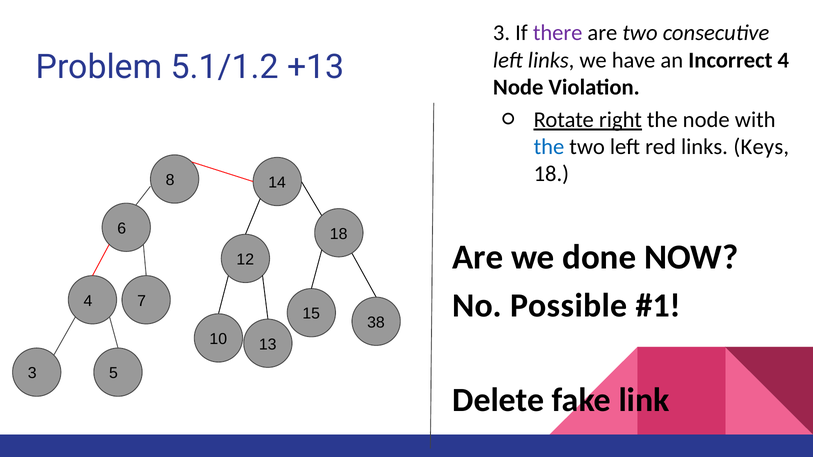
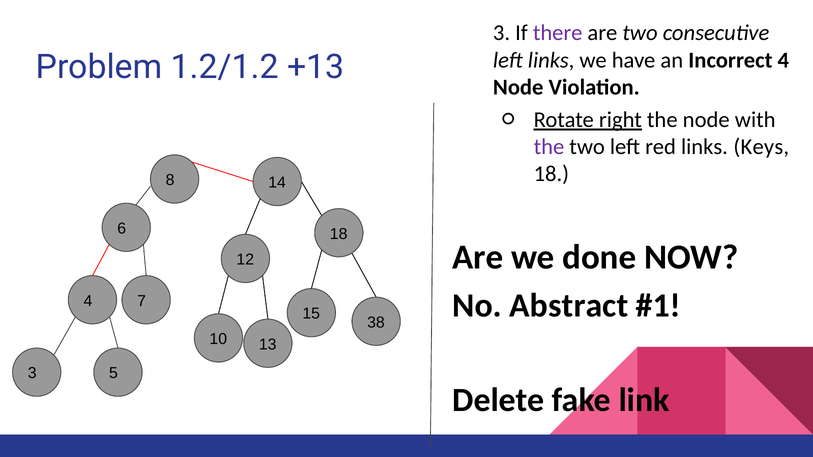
5.1/1.2: 5.1/1.2 -> 1.2/1.2
the at (549, 147) colour: blue -> purple
Possible: Possible -> Abstract
